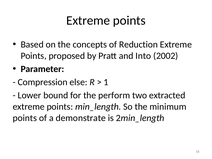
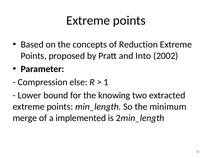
perform: perform -> knowing
points at (25, 118): points -> merge
demonstrate: demonstrate -> implemented
